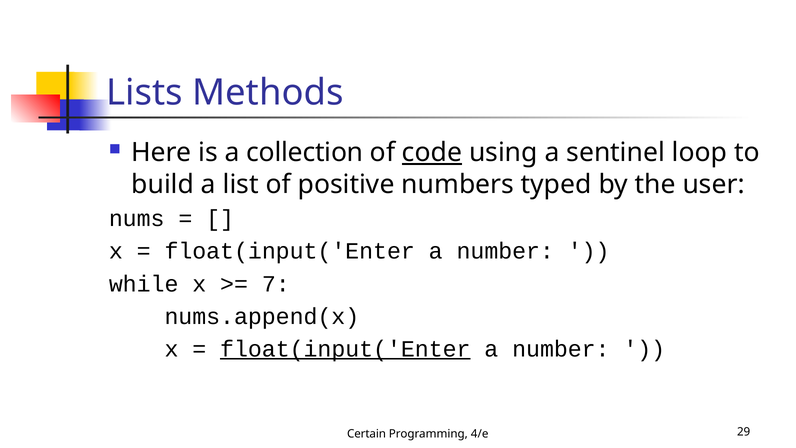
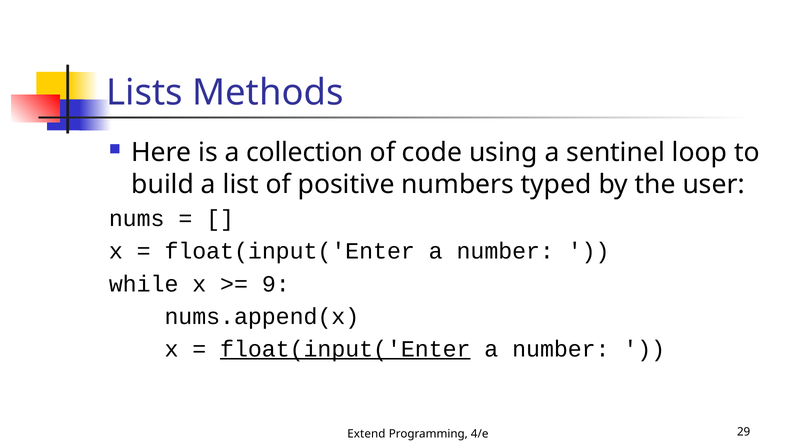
code underline: present -> none
7: 7 -> 9
Certain: Certain -> Extend
